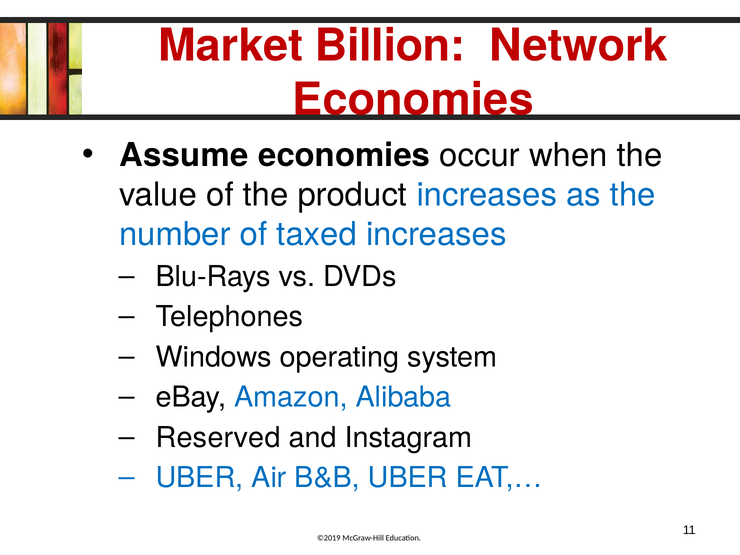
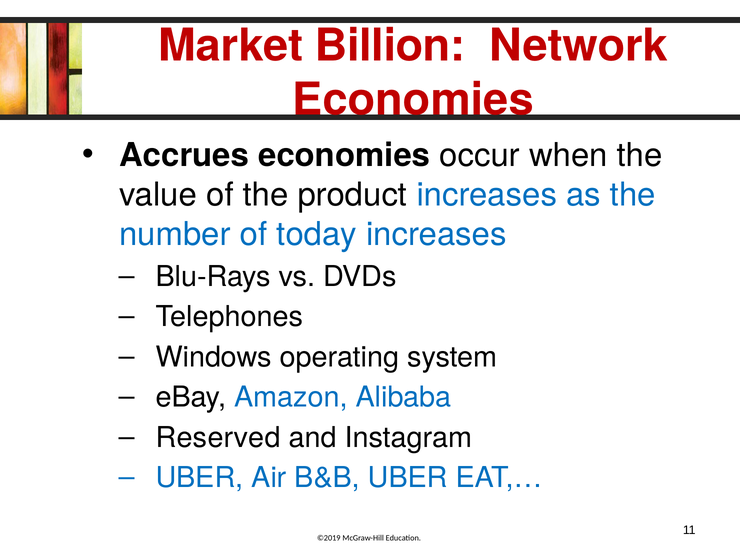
Assume: Assume -> Accrues
taxed: taxed -> today
